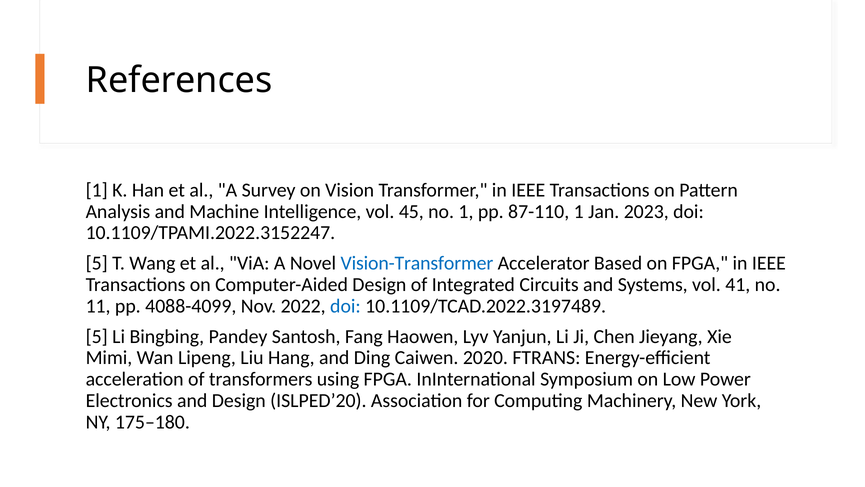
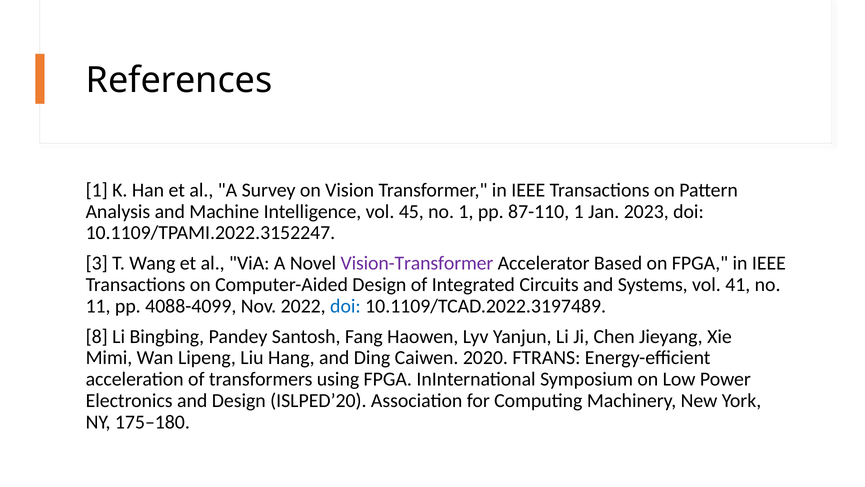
5 at (97, 263): 5 -> 3
Vision-Transformer colour: blue -> purple
5 at (97, 336): 5 -> 8
